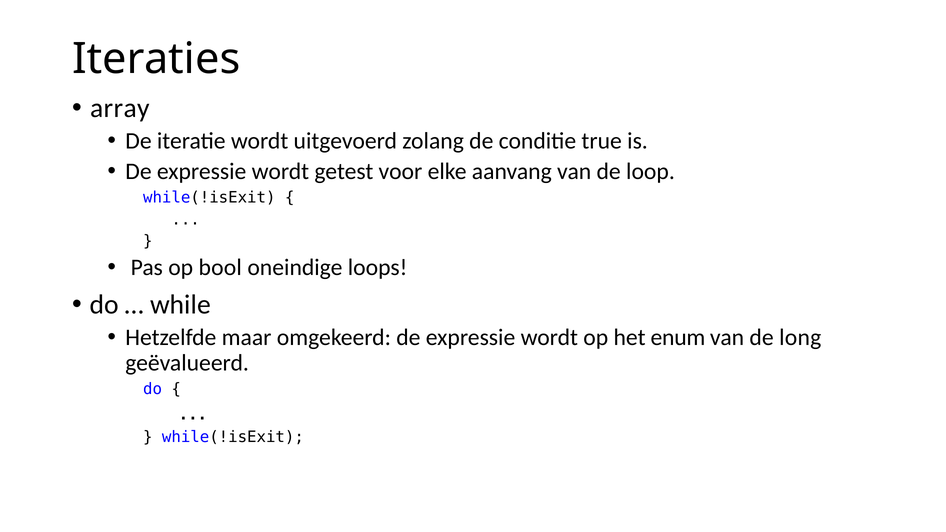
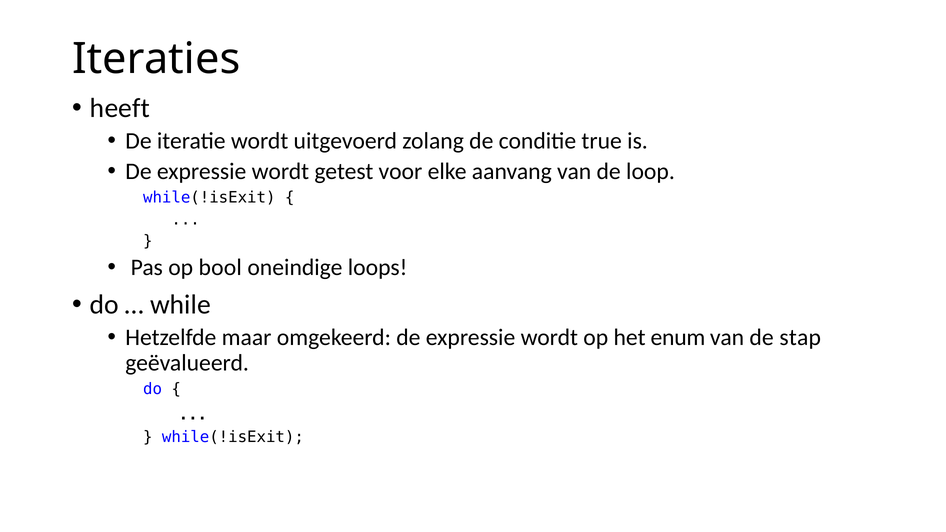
array: array -> heeft
long: long -> stap
